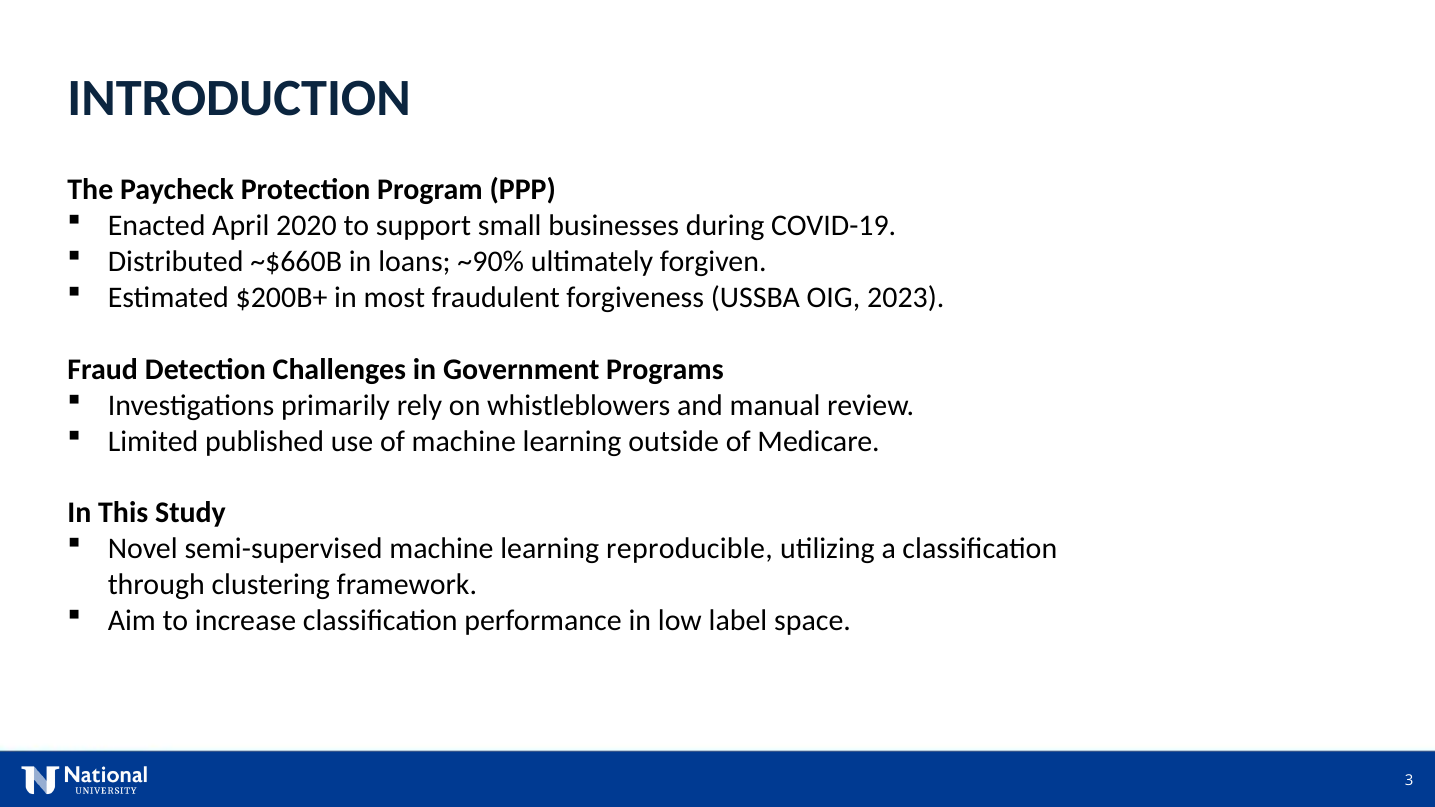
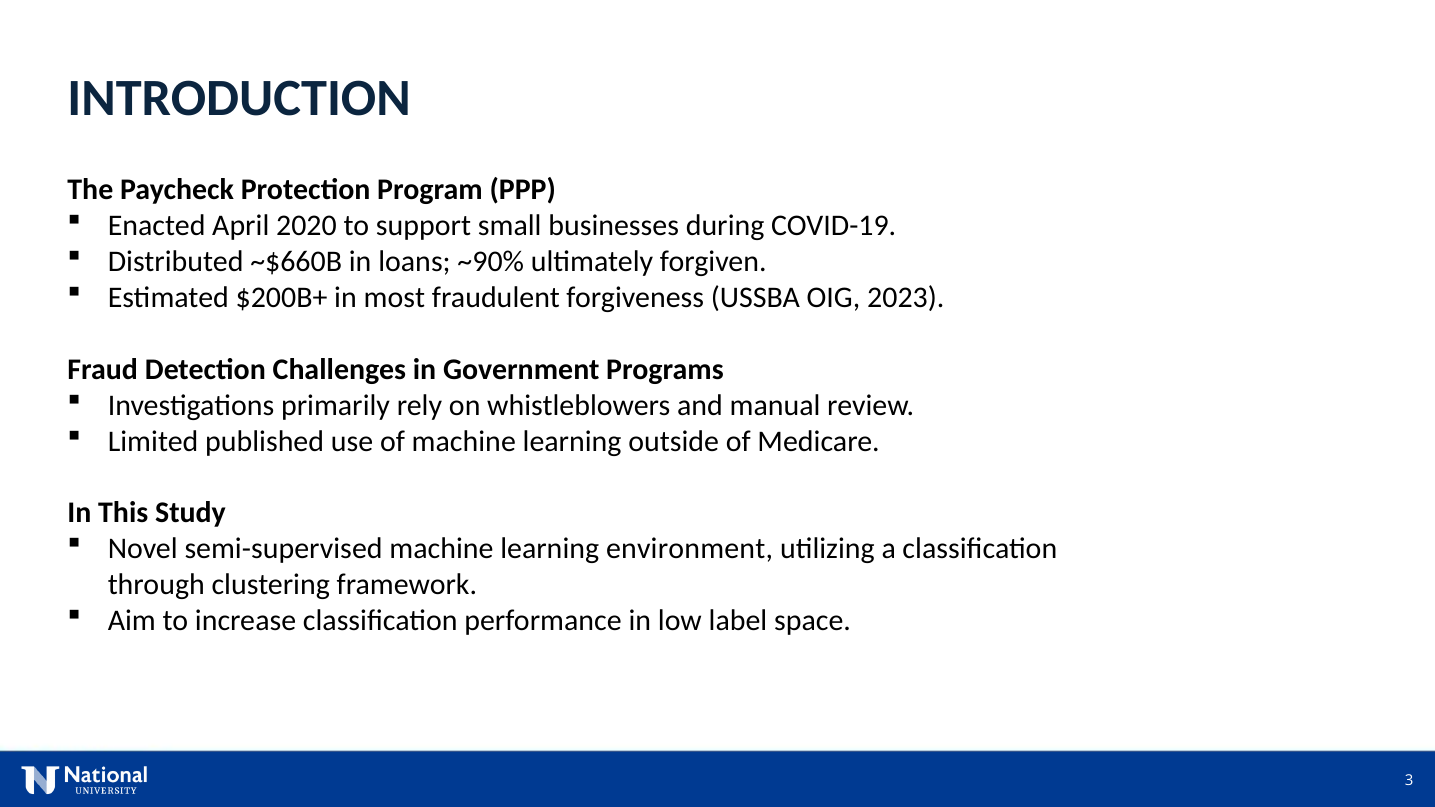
reproducible: reproducible -> environment
